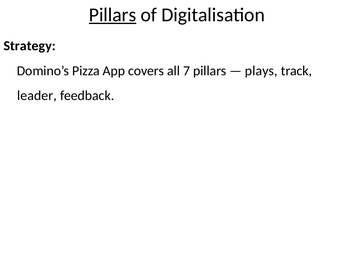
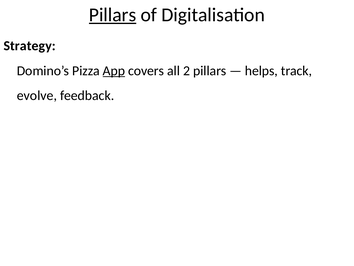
App underline: none -> present
7: 7 -> 2
plays: plays -> helps
leader: leader -> evolve
